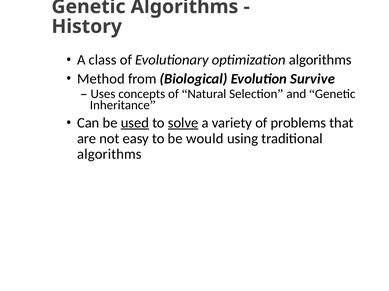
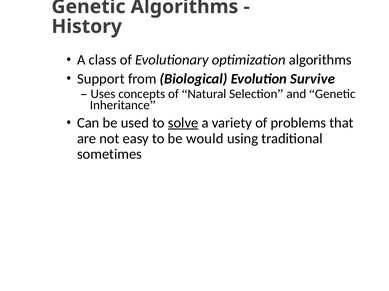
Method: Method -> Support
used underline: present -> none
algorithms at (109, 155): algorithms -> sometimes
